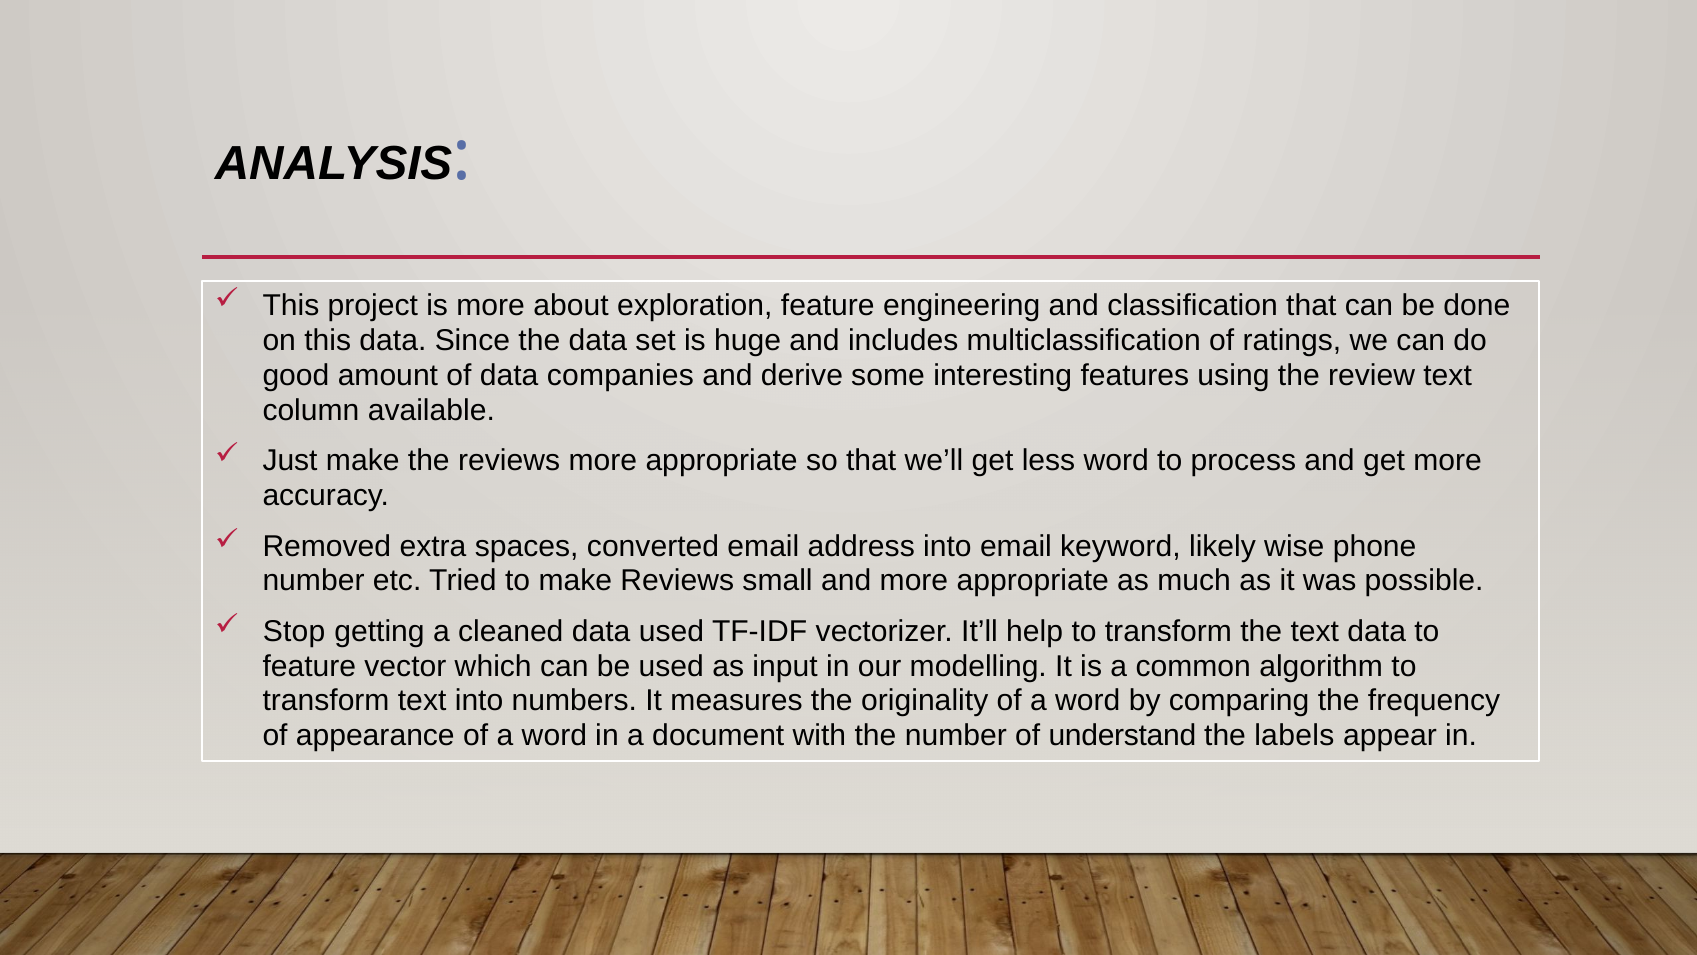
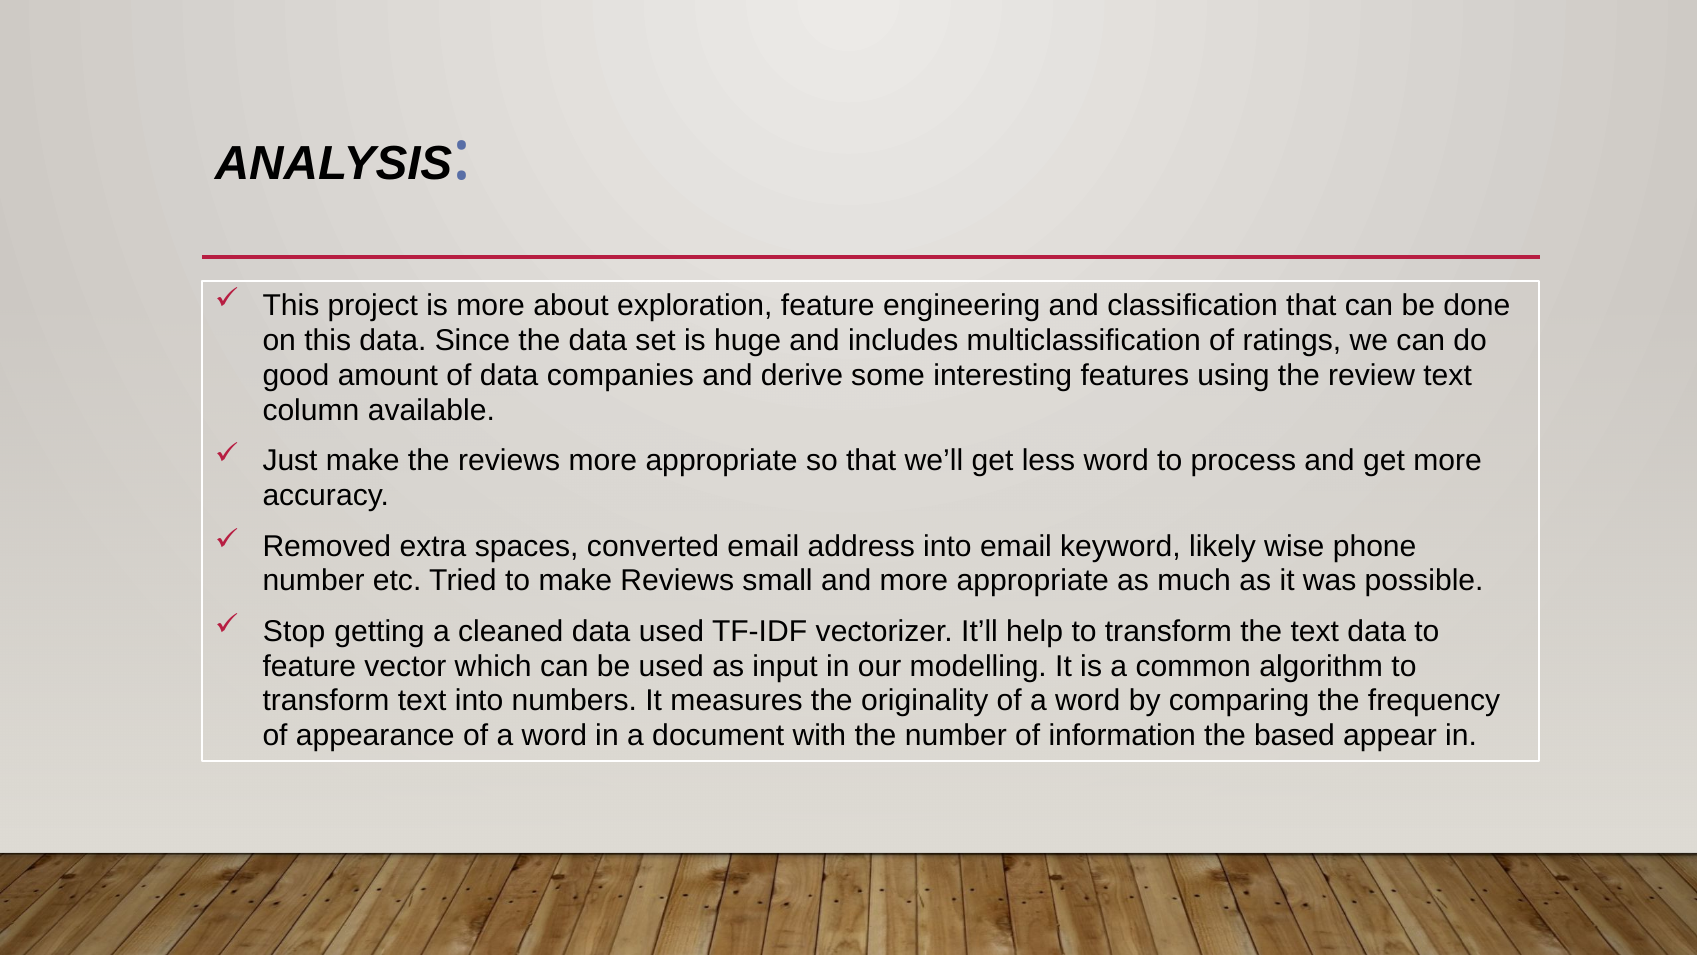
understand: understand -> information
labels: labels -> based
